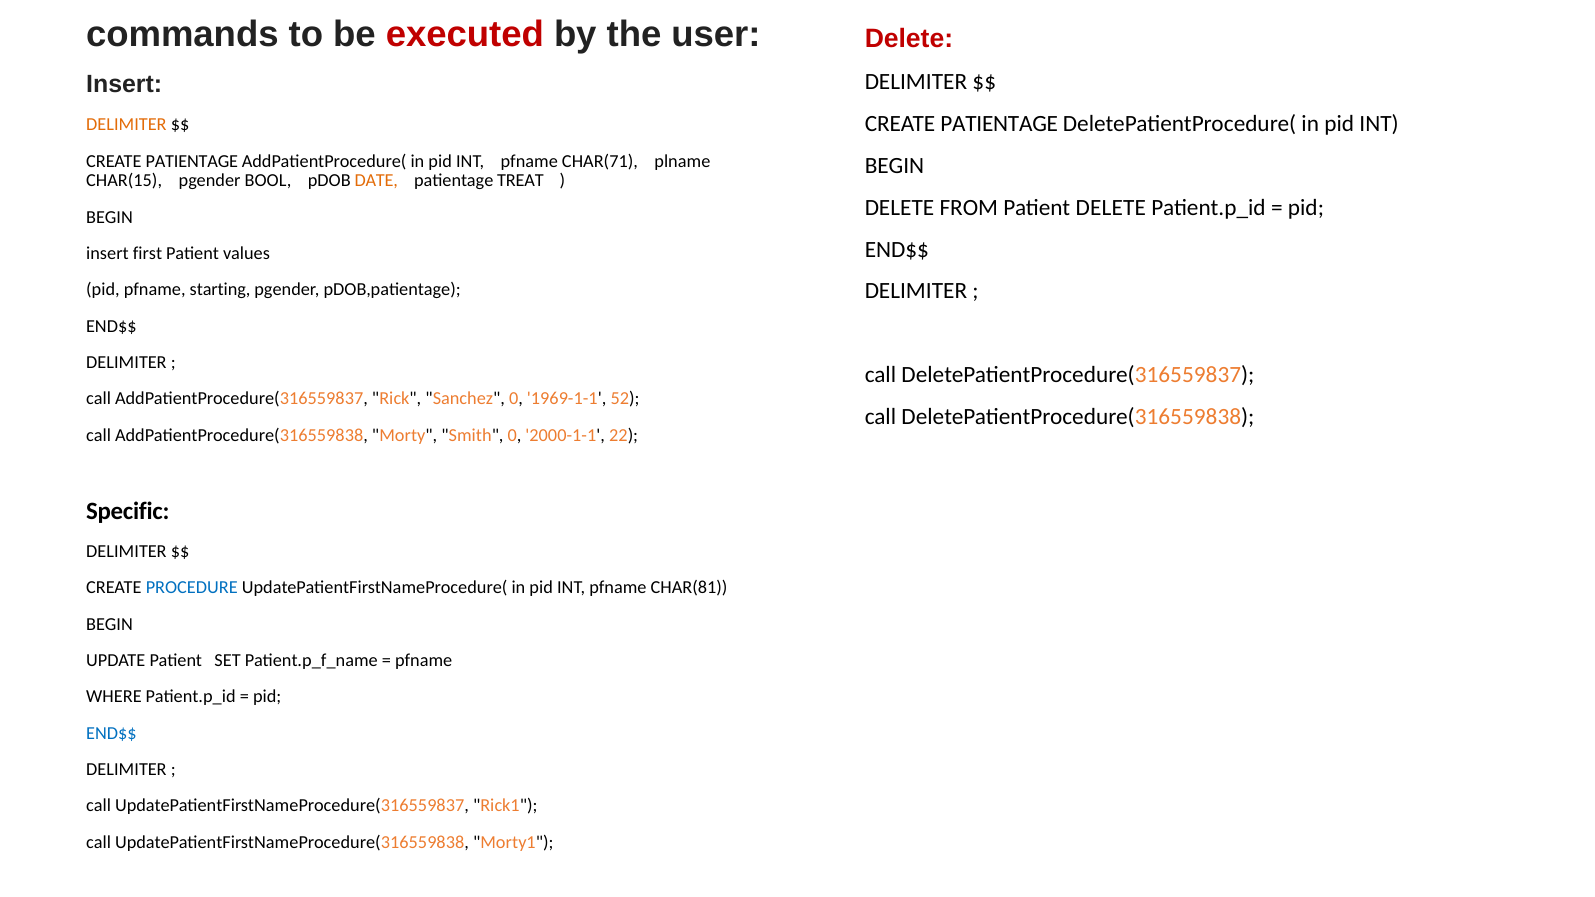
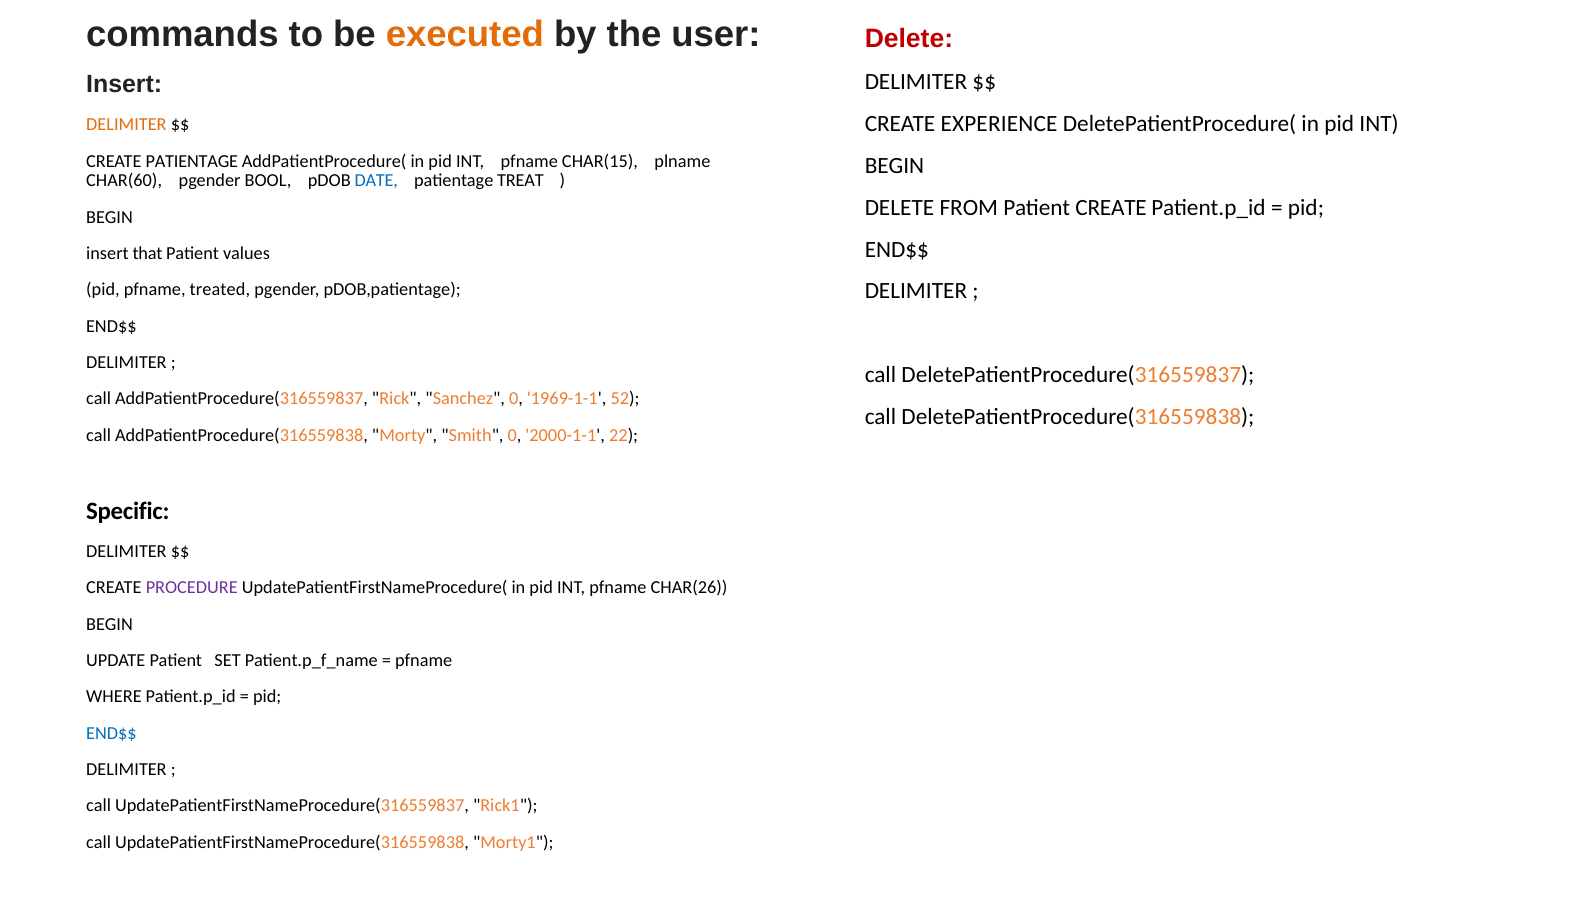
executed colour: red -> orange
PATIENTAGE at (999, 124): PATIENTAGE -> EXPERIENCE
CHAR(71: CHAR(71 -> CHAR(15
CHAR(15: CHAR(15 -> CHAR(60
DATE colour: orange -> blue
Patient DELETE: DELETE -> CREATE
first: first -> that
starting: starting -> treated
PROCEDURE colour: blue -> purple
CHAR(81: CHAR(81 -> CHAR(26
